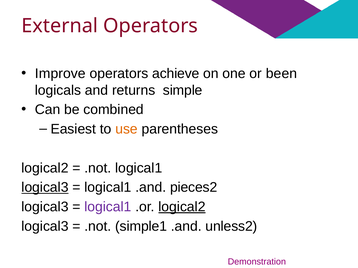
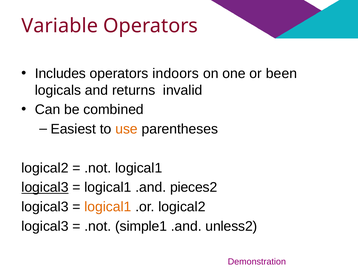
External: External -> Variable
Improve: Improve -> Includes
achieve: achieve -> indoors
simple: simple -> invalid
logical1 at (108, 207) colour: purple -> orange
logical2 at (182, 207) underline: present -> none
